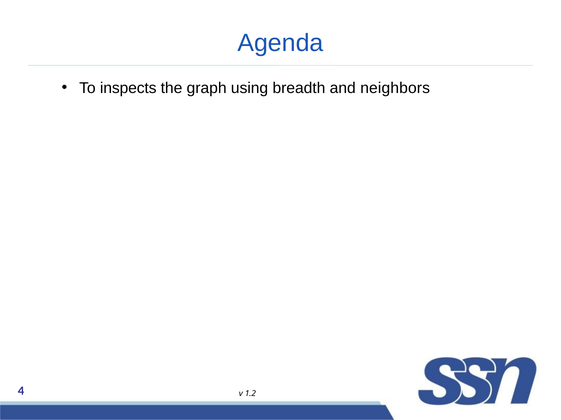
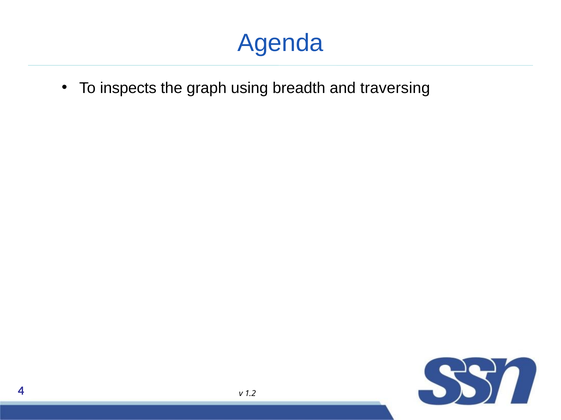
neighbors: neighbors -> traversing
